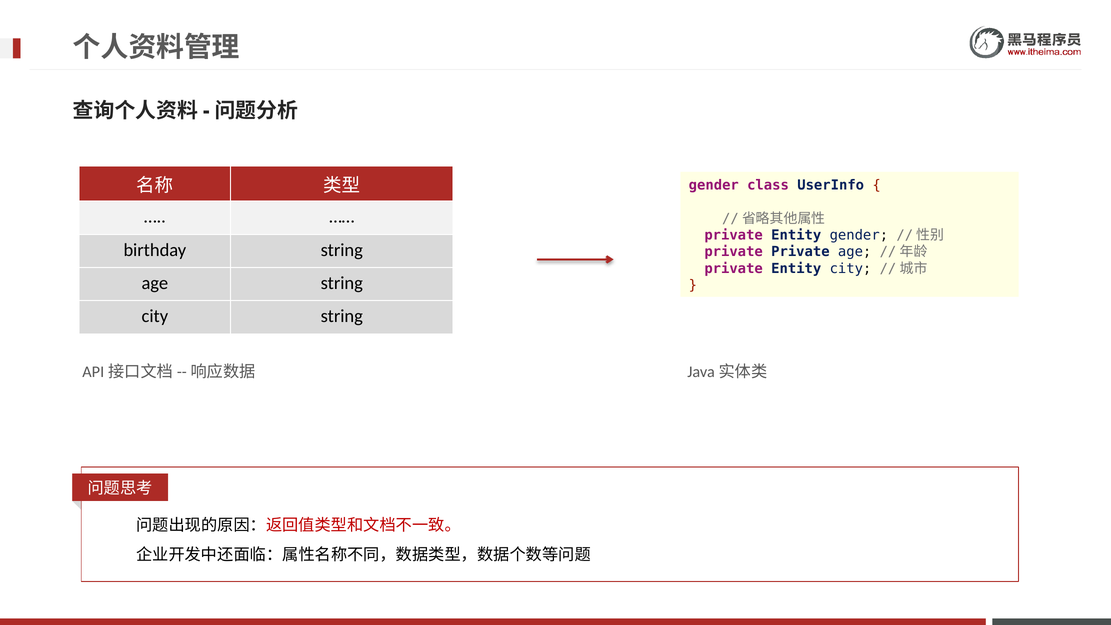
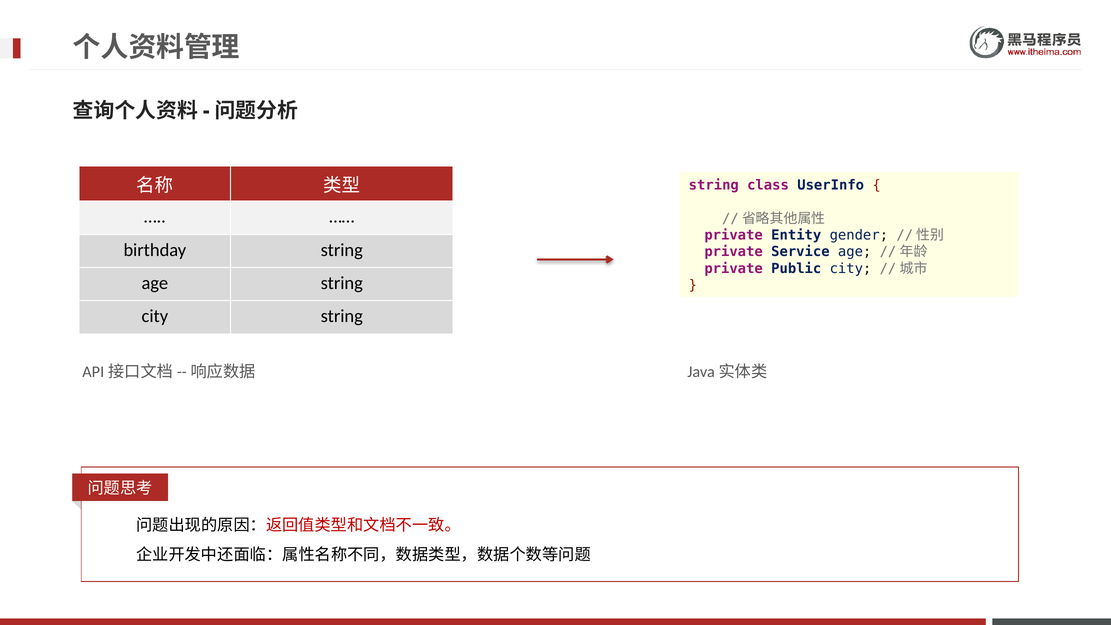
gender at (714, 185): gender -> string
private Private: Private -> Service
Entity at (796, 269): Entity -> Public
